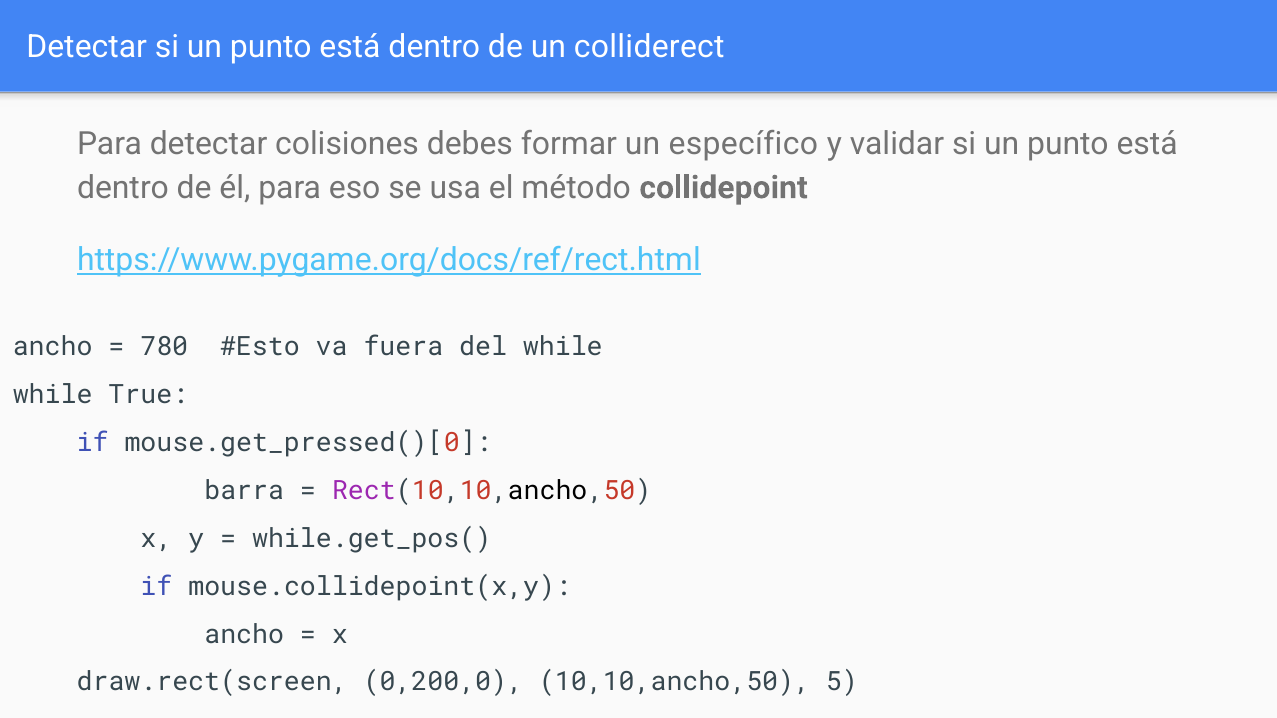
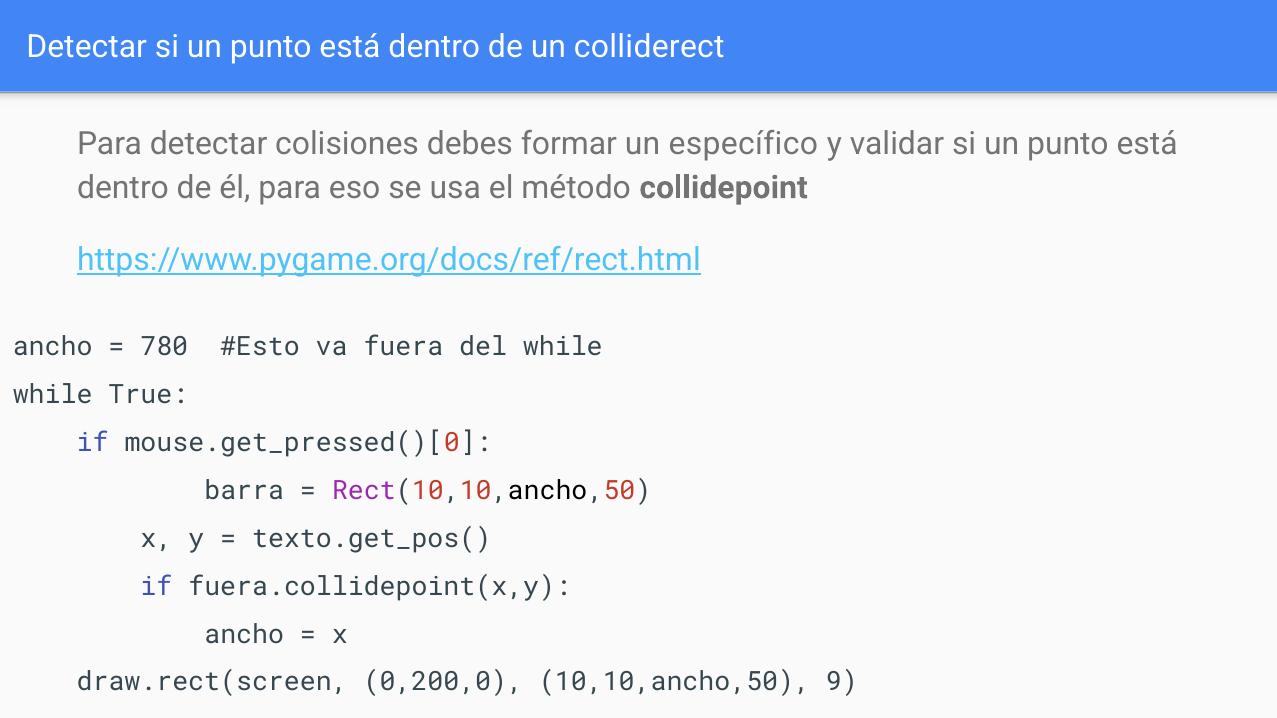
while.get_pos(: while.get_pos( -> texto.get_pos(
mouse.collidepoint(x,y: mouse.collidepoint(x,y -> fuera.collidepoint(x,y
5: 5 -> 9
